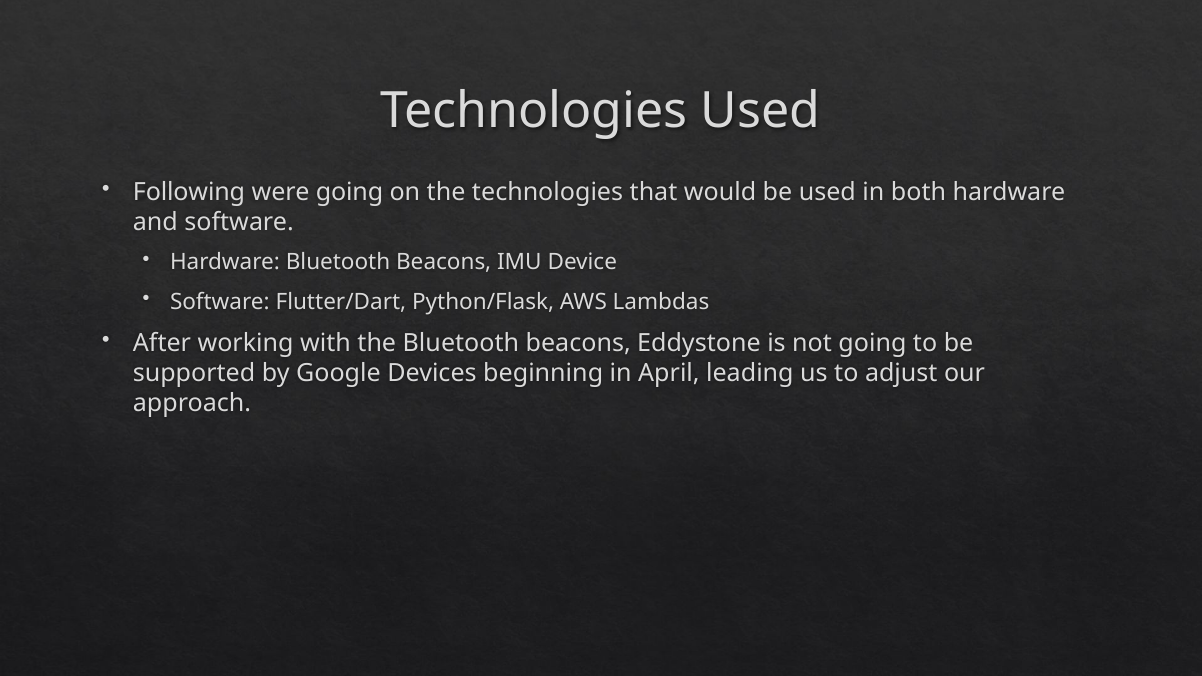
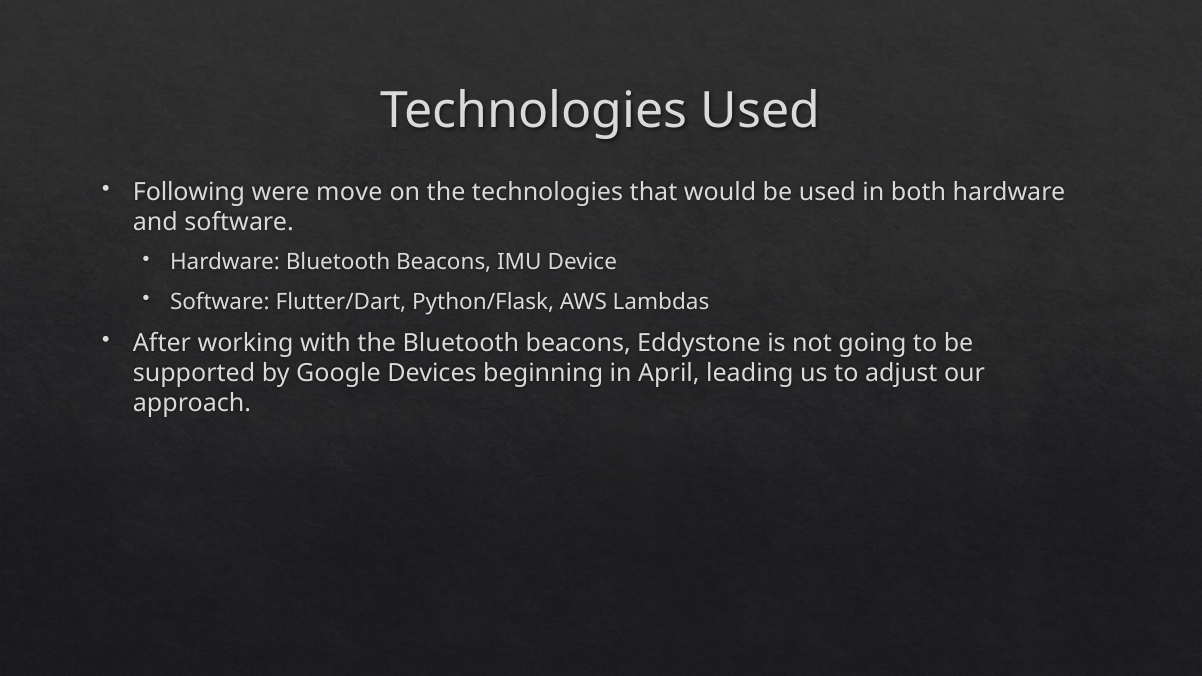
were going: going -> move
